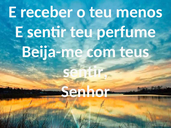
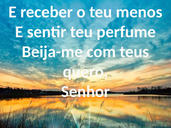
sentir at (85, 72): sentir -> quero
